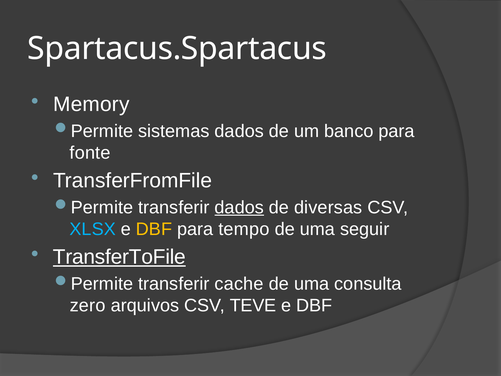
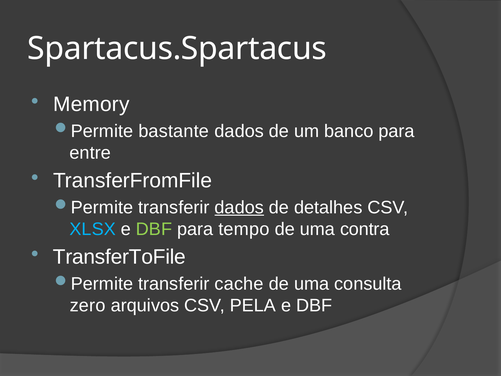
sistemas: sistemas -> bastante
fonte: fonte -> entre
diversas: diversas -> detalhes
DBF at (154, 229) colour: yellow -> light green
seguir: seguir -> contra
TransferToFile underline: present -> none
TEVE: TEVE -> PELA
